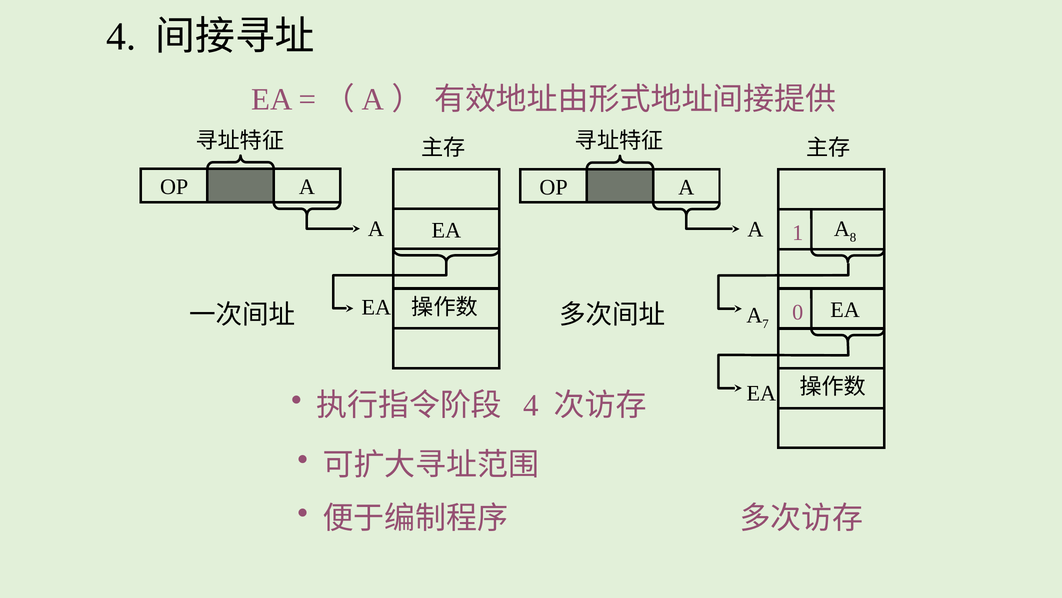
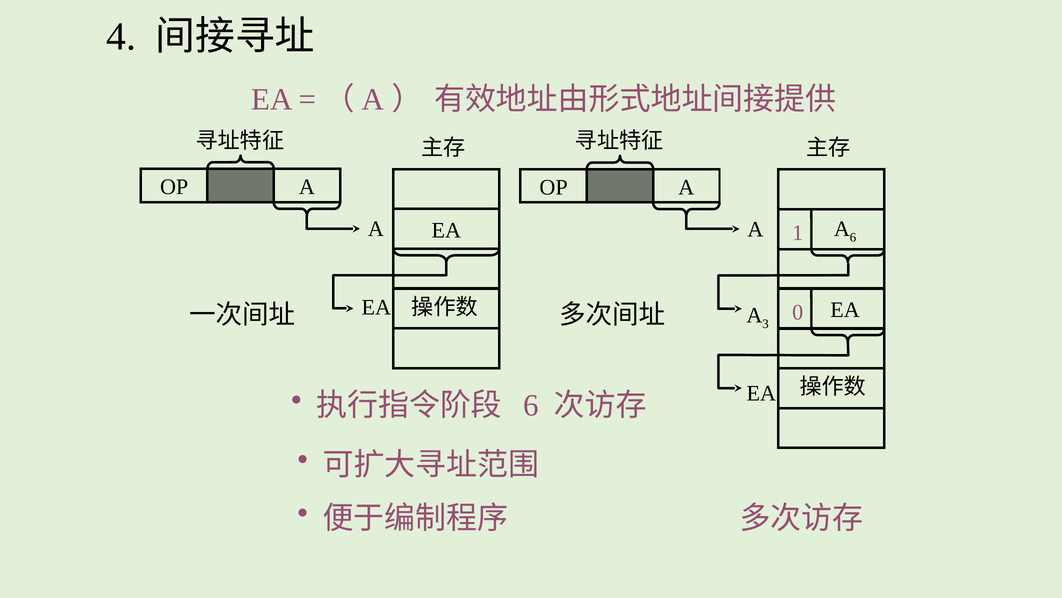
A 8: 8 -> 6
7: 7 -> 3
4 at (531, 405): 4 -> 6
